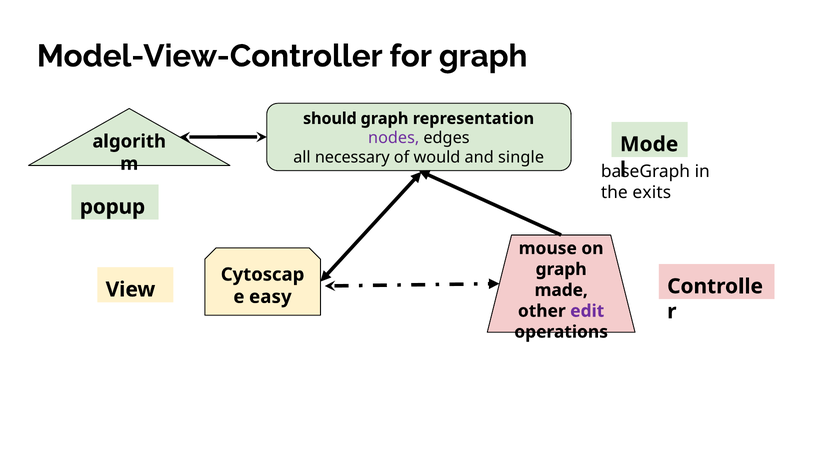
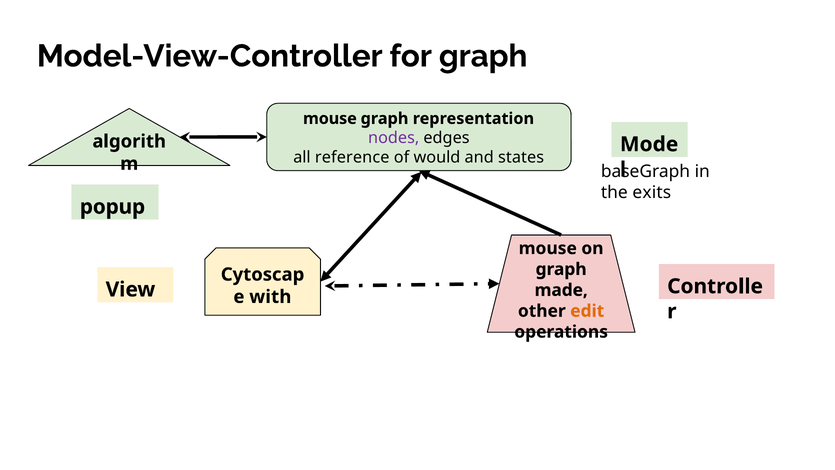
should at (330, 119): should -> mouse
necessary: necessary -> reference
single: single -> states
easy: easy -> with
edit colour: purple -> orange
